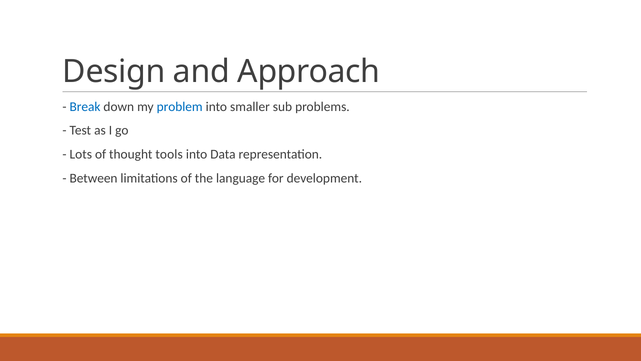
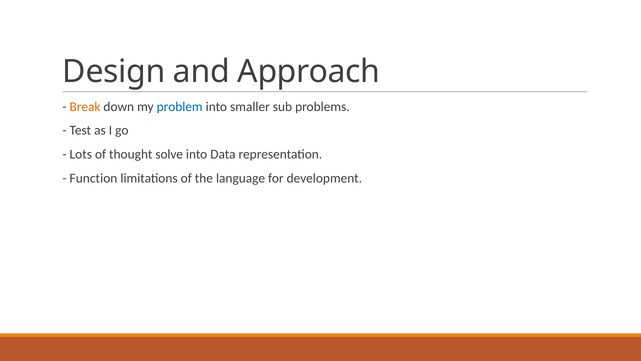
Break colour: blue -> orange
tools: tools -> solve
Between: Between -> Function
